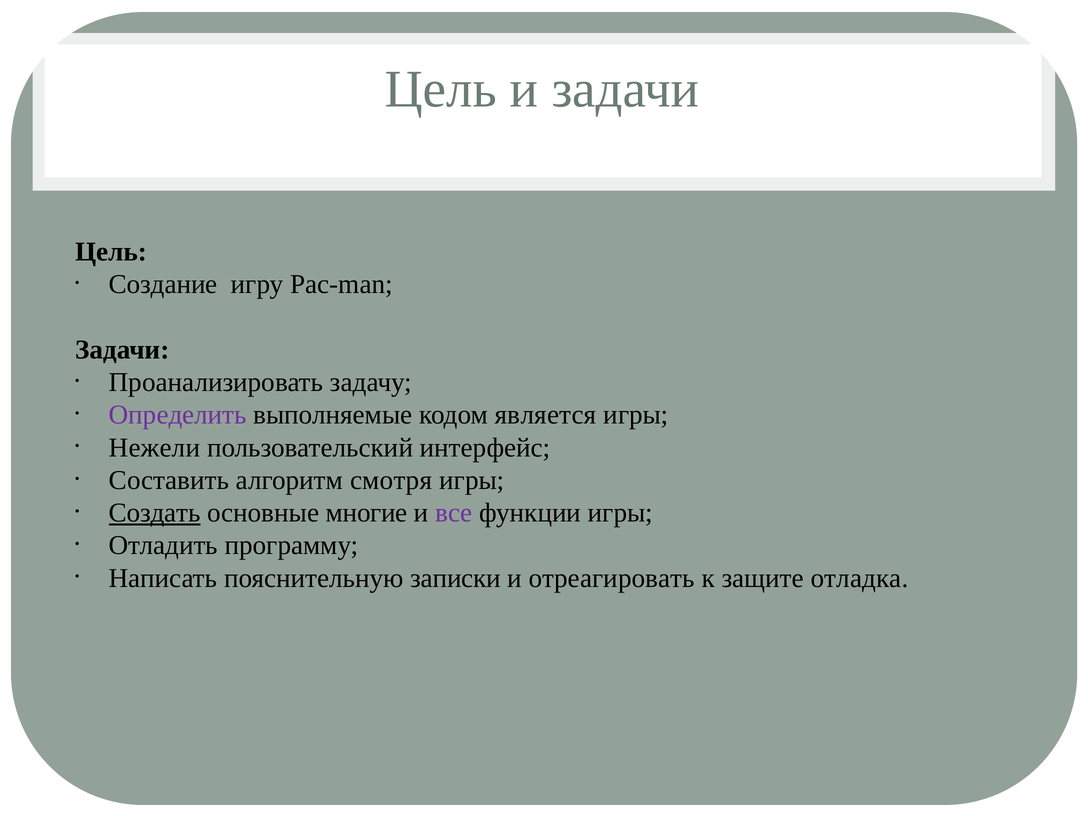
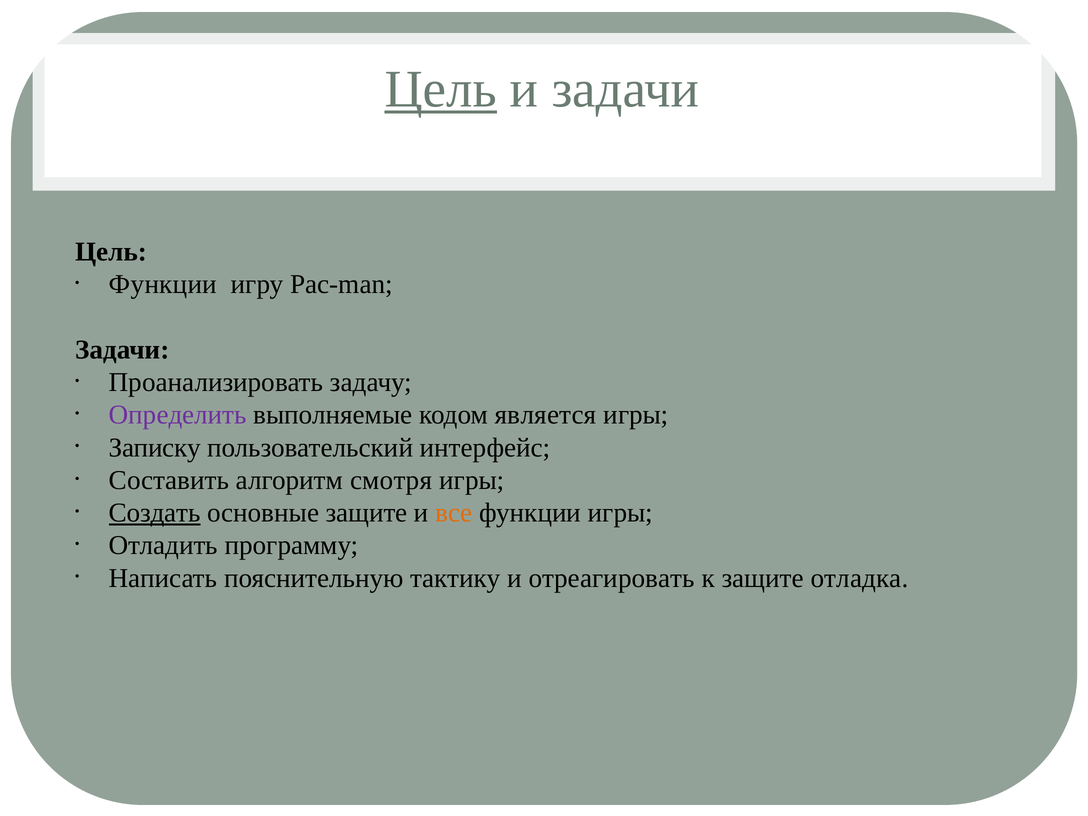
Цель at (441, 89) underline: none -> present
Создание at (163, 284): Создание -> Функции
Нежели: Нежели -> Записку
основные многие: многие -> защите
все colour: purple -> orange
записки: записки -> тактику
